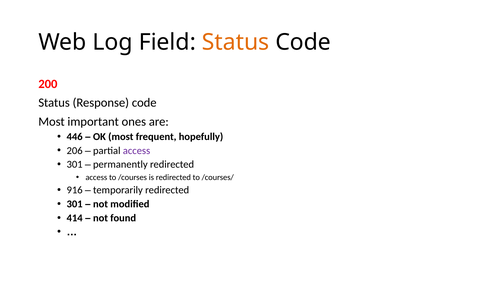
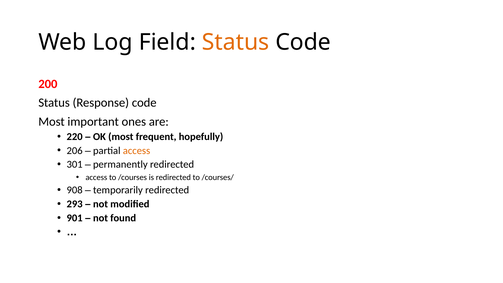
446: 446 -> 220
access at (137, 151) colour: purple -> orange
916: 916 -> 908
301 at (75, 204): 301 -> 293
414: 414 -> 901
